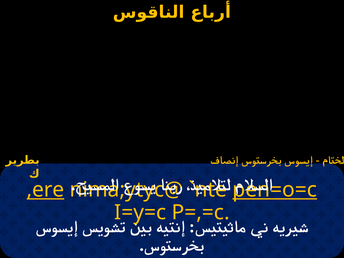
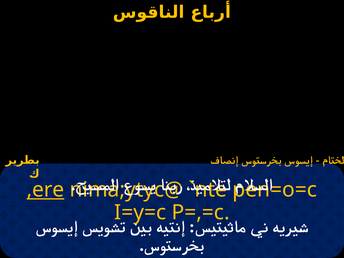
pen=o=c underline: present -> none
